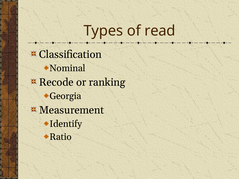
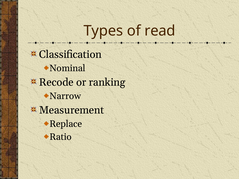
Georgia: Georgia -> Narrow
Identify: Identify -> Replace
